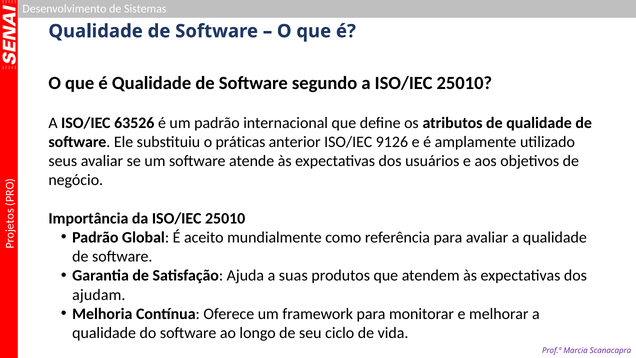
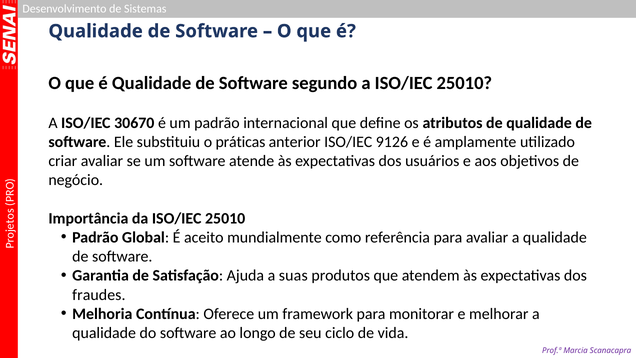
63526: 63526 -> 30670
seus: seus -> criar
ajudam: ajudam -> fraudes
